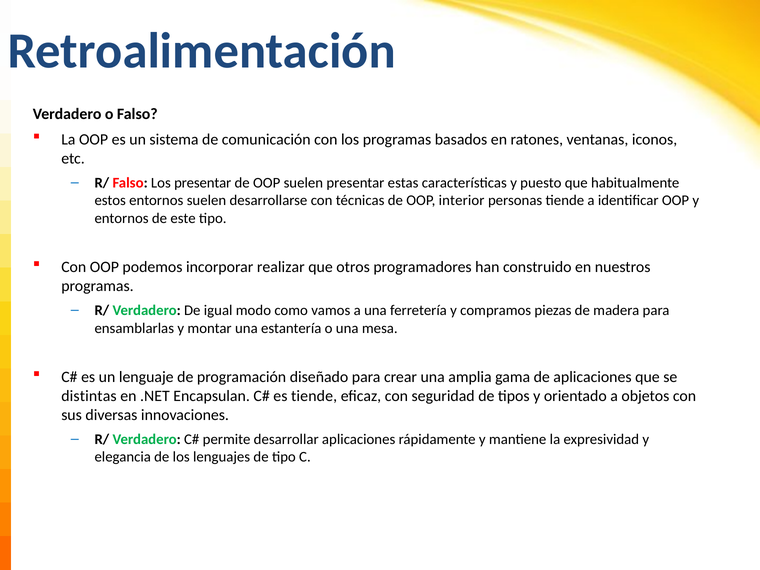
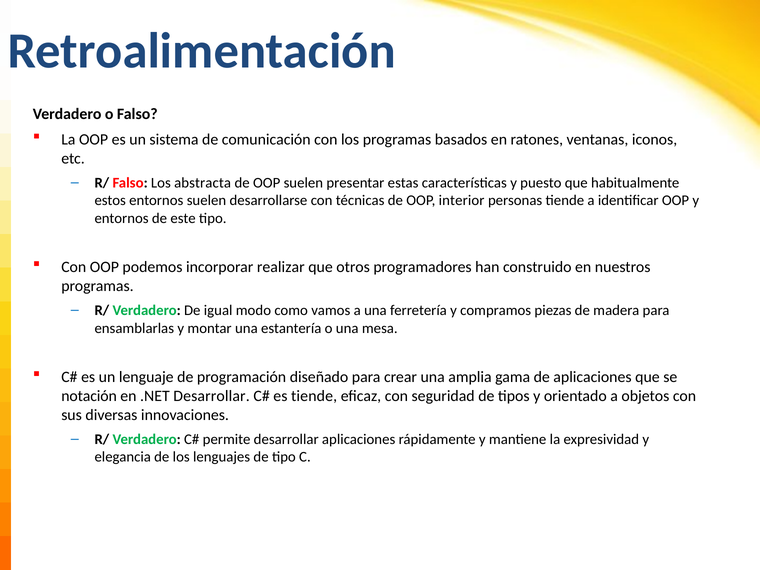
Los presentar: presentar -> abstracta
distintas: distintas -> notación
.NET Encapsulan: Encapsulan -> Desarrollar
